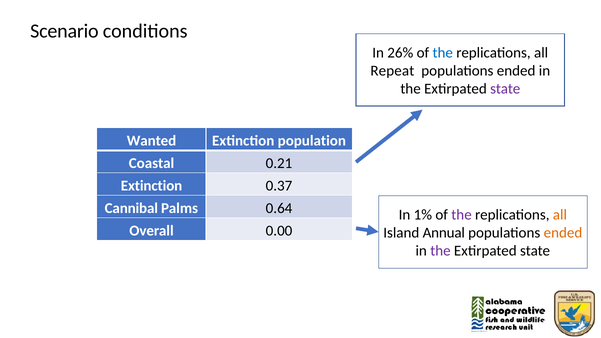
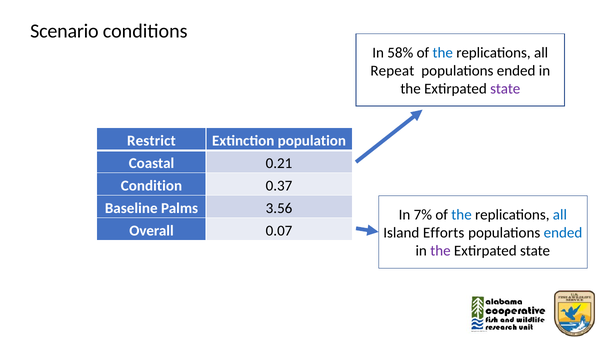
26%: 26% -> 58%
Wanted: Wanted -> Restrict
Extinction at (152, 186): Extinction -> Condition
Cannibal: Cannibal -> Baseline
0.64: 0.64 -> 3.56
1%: 1% -> 7%
the at (462, 215) colour: purple -> blue
all at (560, 215) colour: orange -> blue
0.00: 0.00 -> 0.07
Annual: Annual -> Efforts
ended at (563, 233) colour: orange -> blue
